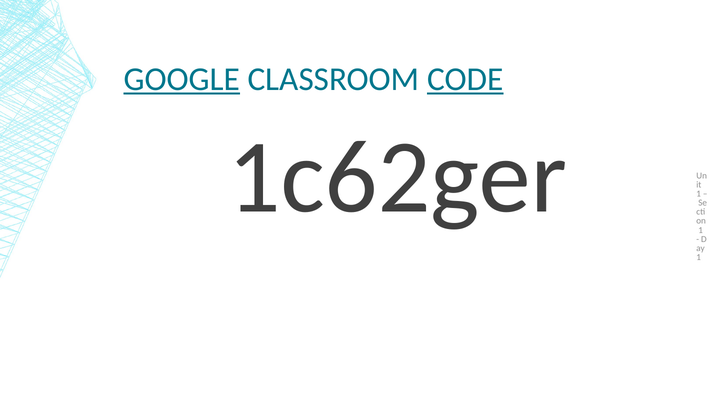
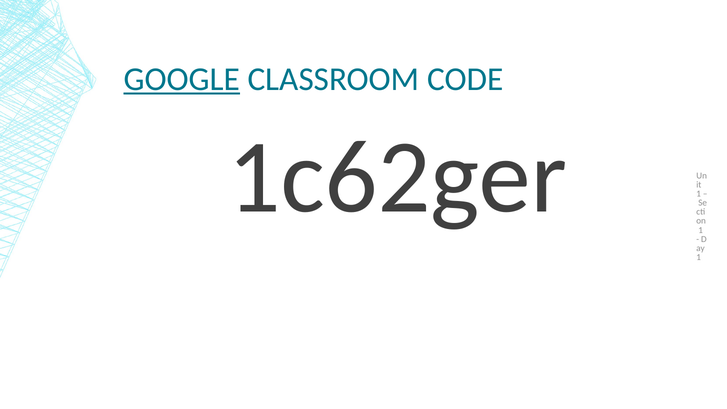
CODE underline: present -> none
